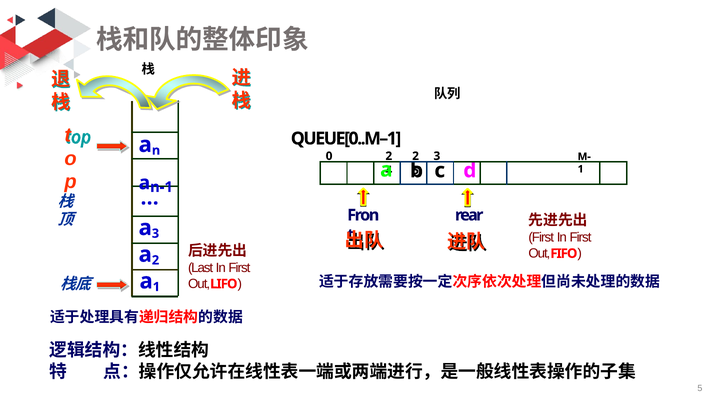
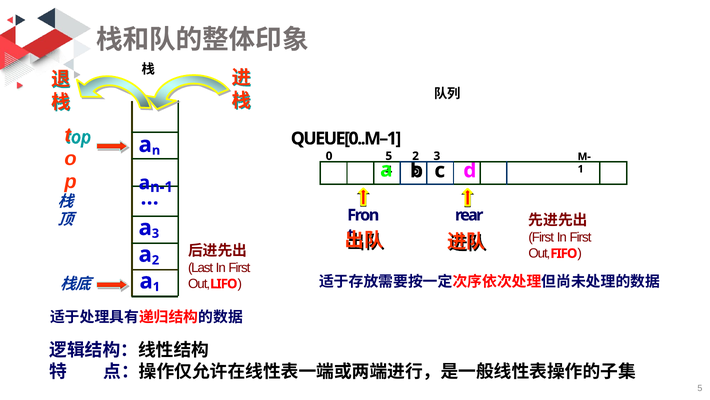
0 2: 2 -> 5
